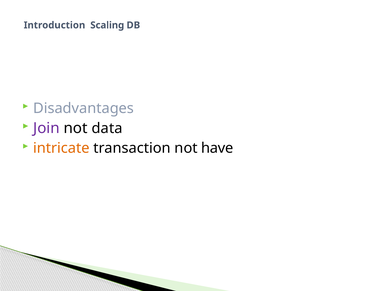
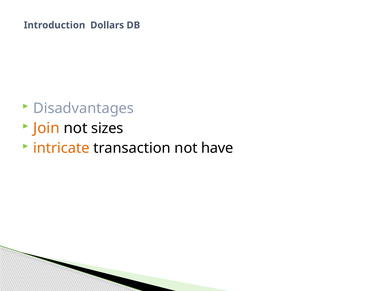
Scaling: Scaling -> Dollars
Join colour: purple -> orange
data: data -> sizes
